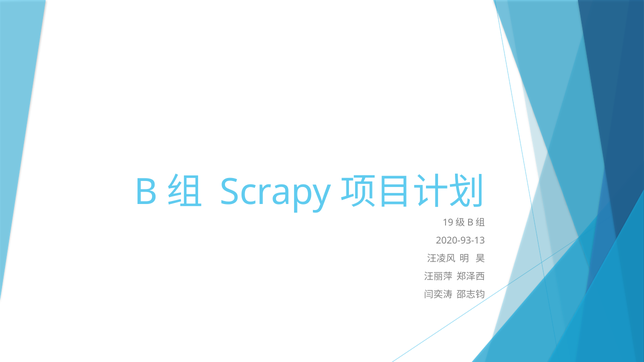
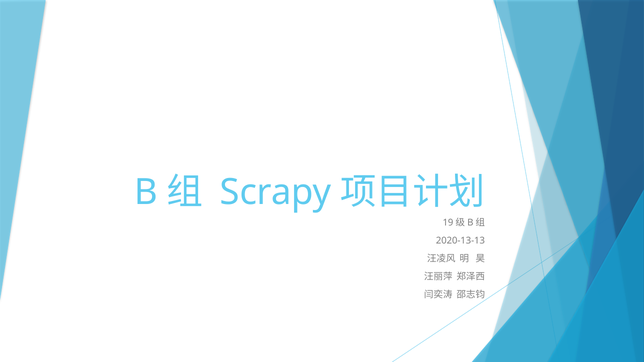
2020-93-13: 2020-93-13 -> 2020-13-13
